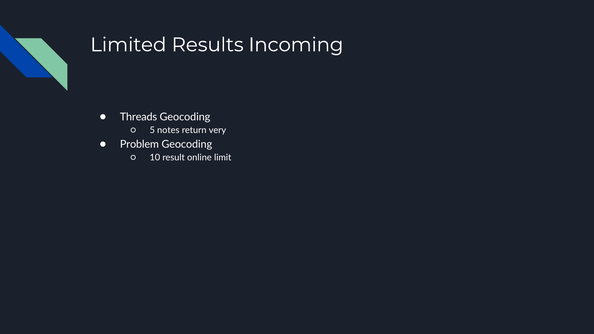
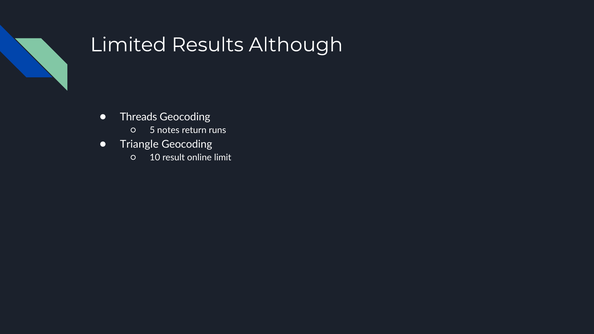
Incoming: Incoming -> Although
very: very -> runs
Problem: Problem -> Triangle
